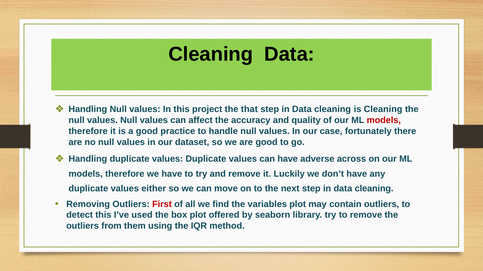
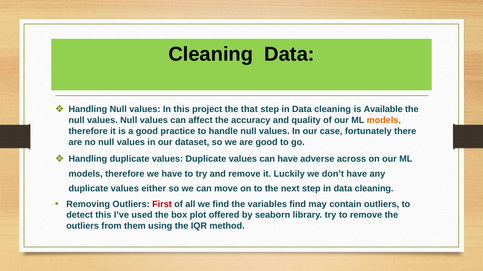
is Cleaning: Cleaning -> Available
models at (384, 120) colour: red -> orange
variables plot: plot -> find
